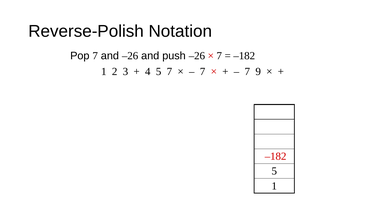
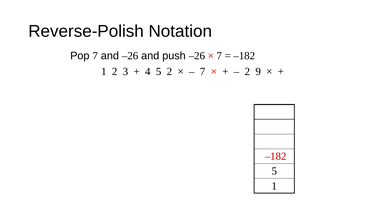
5 7: 7 -> 2
7 at (247, 72): 7 -> 2
